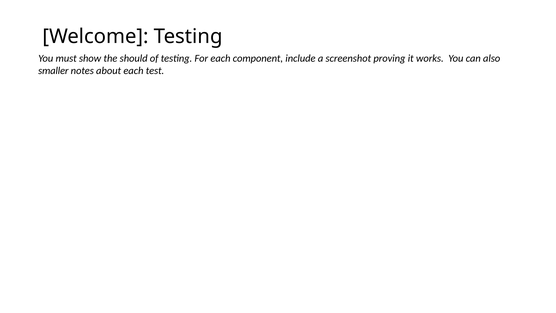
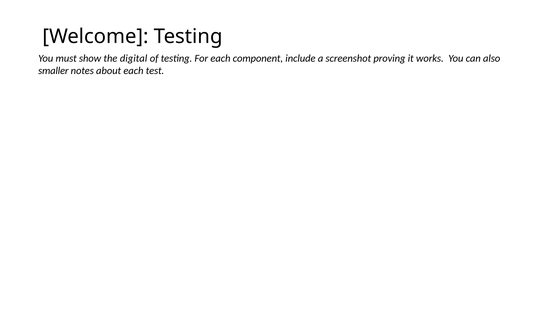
should: should -> digital
